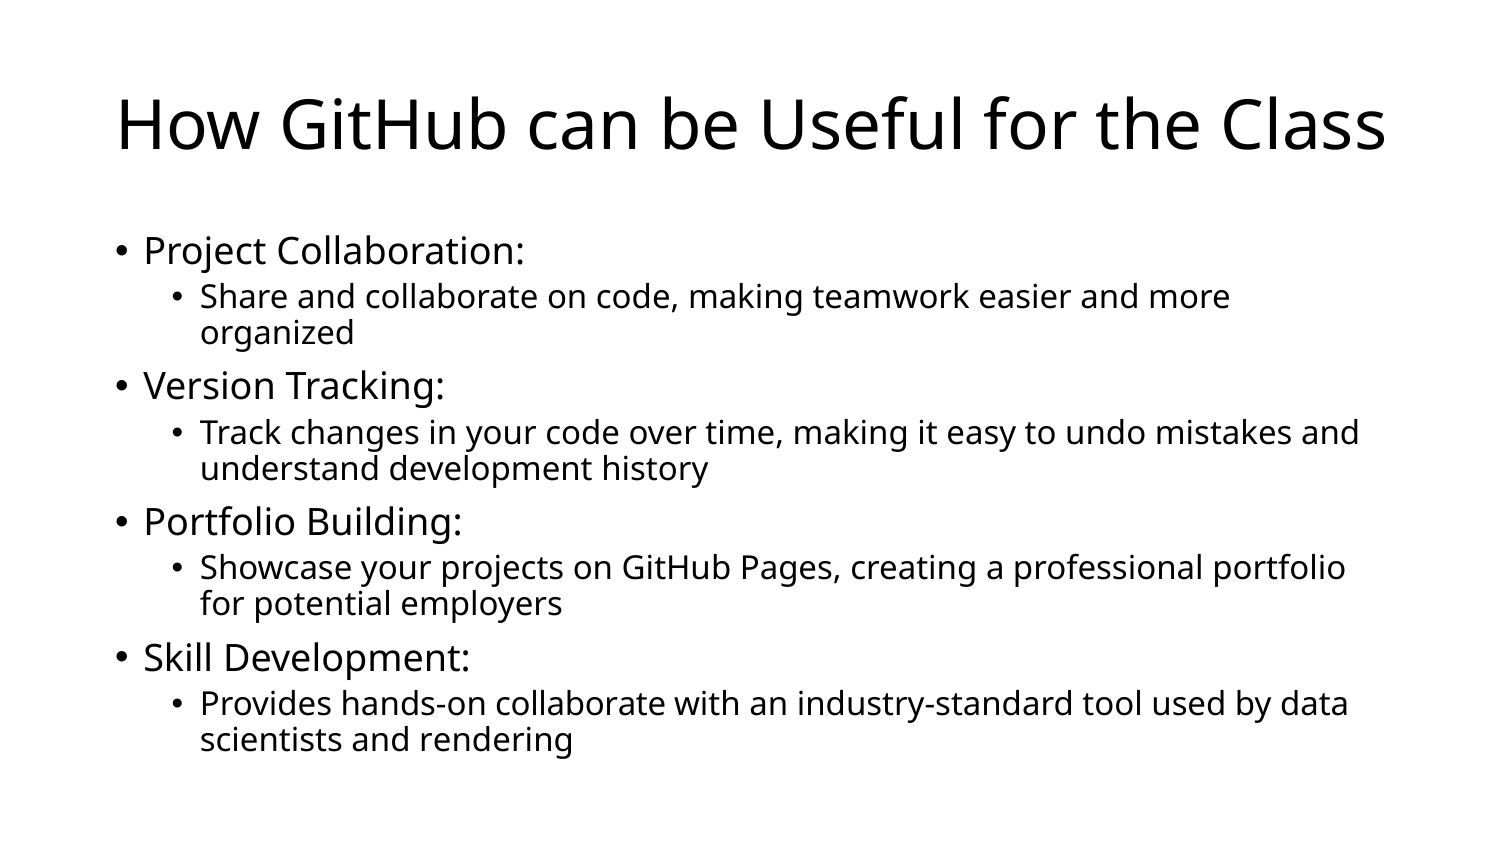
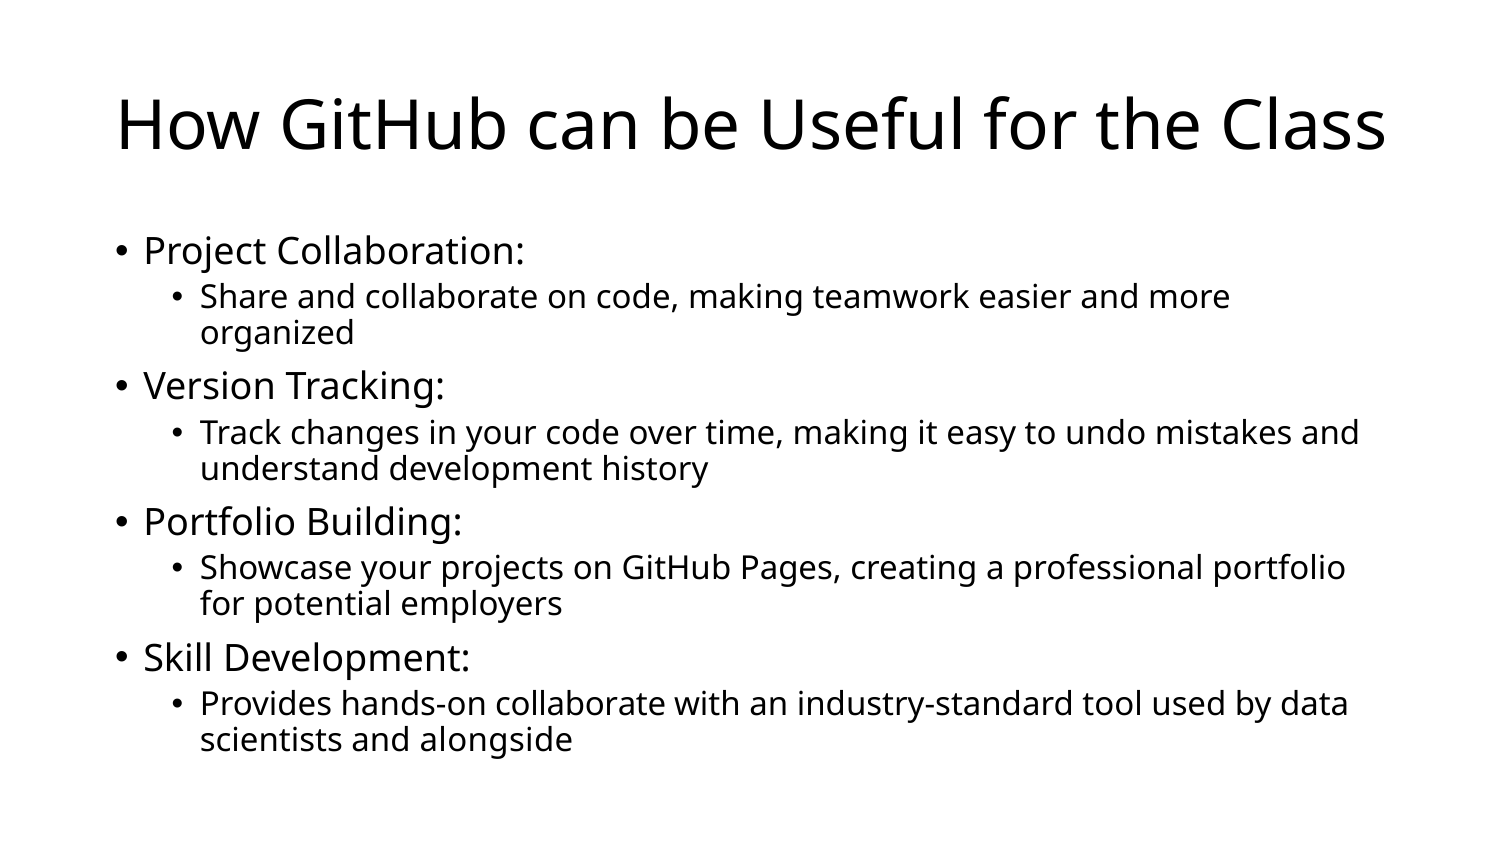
rendering: rendering -> alongside
